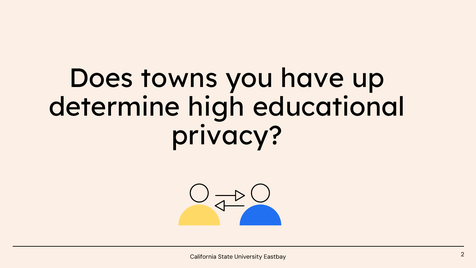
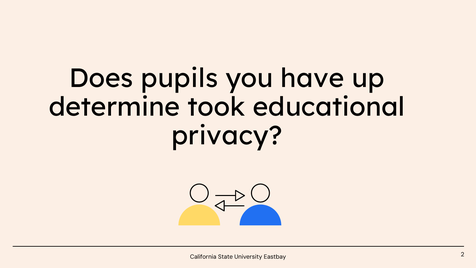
towns: towns -> pupils
high: high -> took
